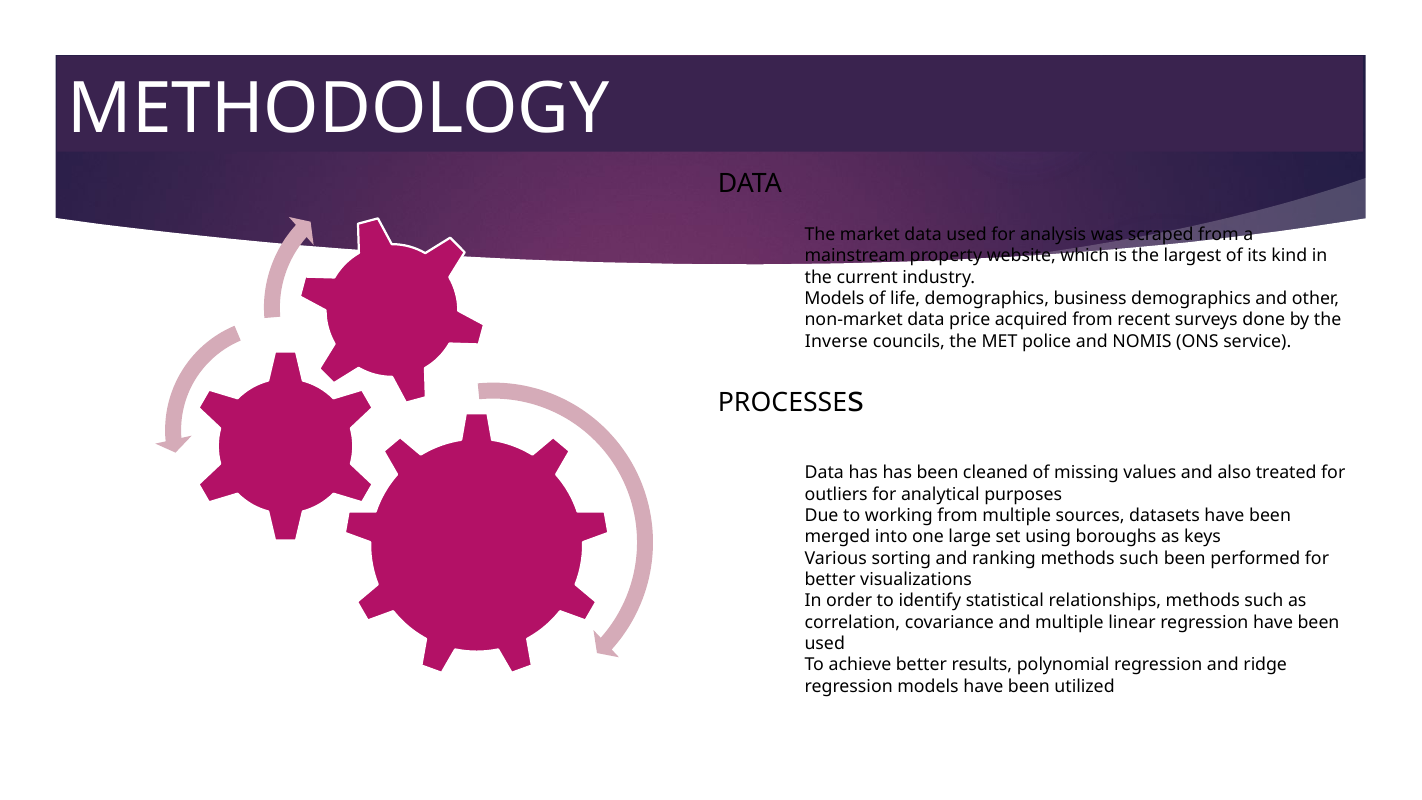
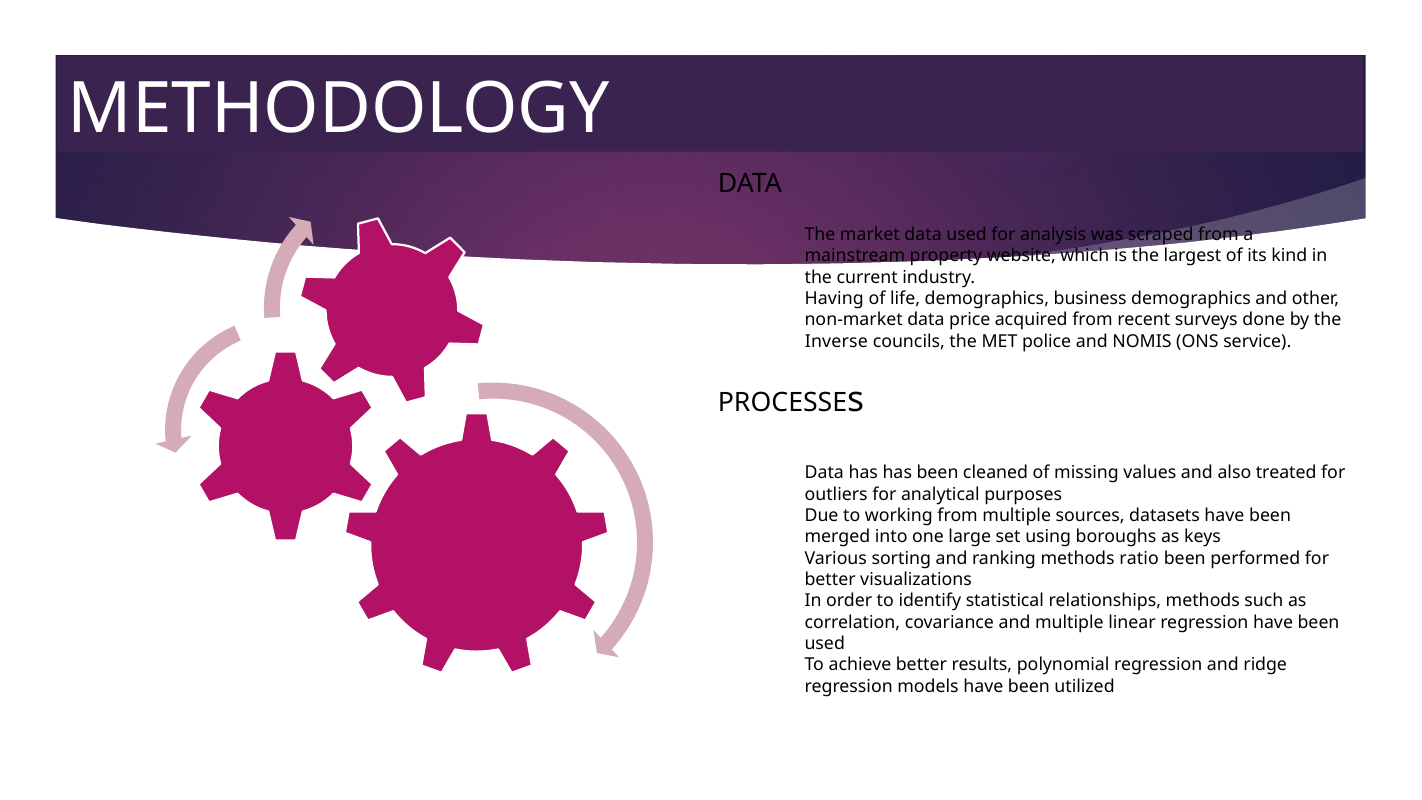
Models at (834, 299): Models -> Having
ranking methods such: such -> ratio
